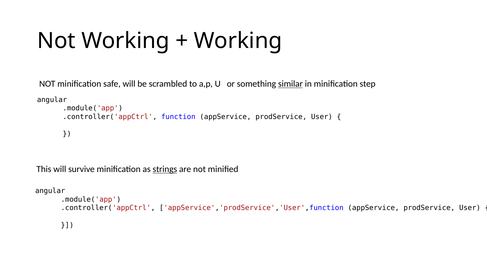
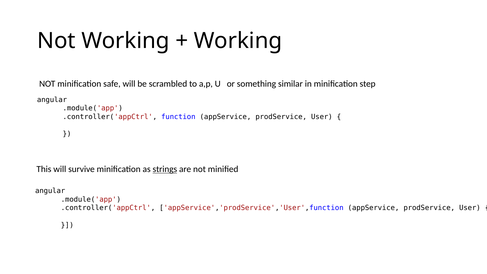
similar underline: present -> none
